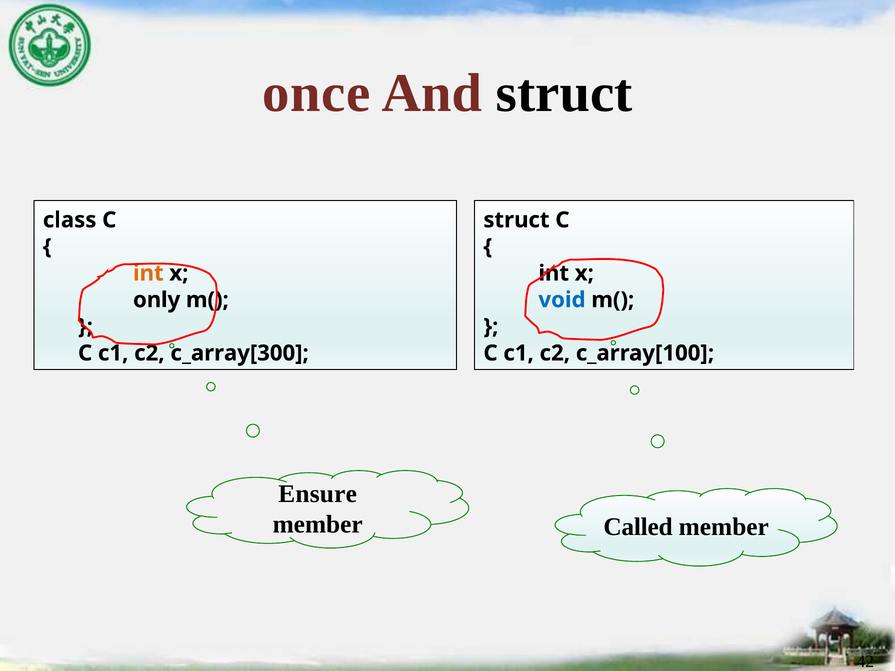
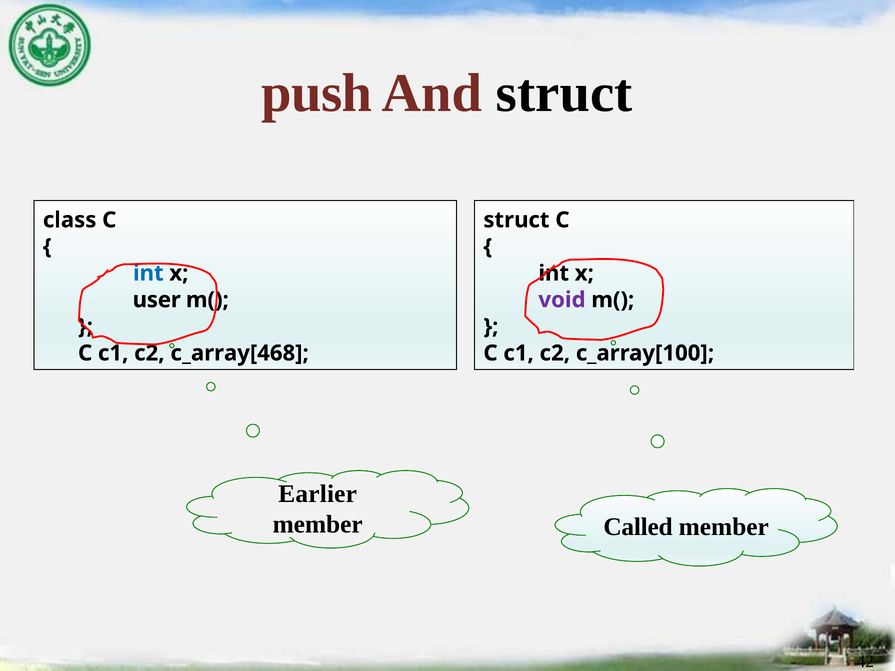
once: once -> push
int at (148, 273) colour: orange -> blue
only: only -> user
void colour: blue -> purple
c_array[300: c_array[300 -> c_array[468
Ensure: Ensure -> Earlier
